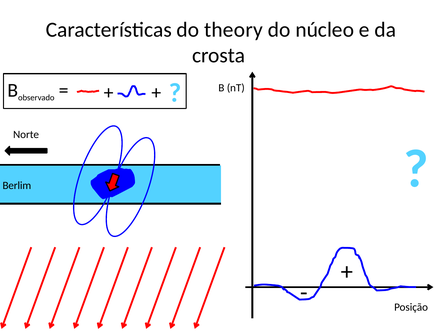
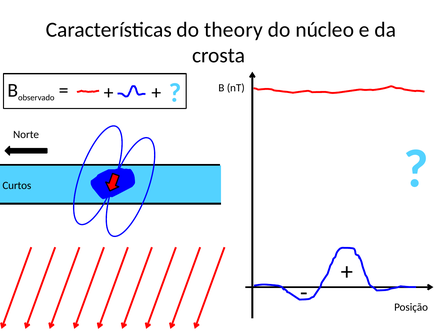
Berlim: Berlim -> Curtos
